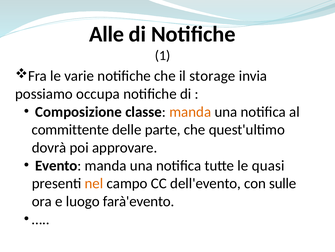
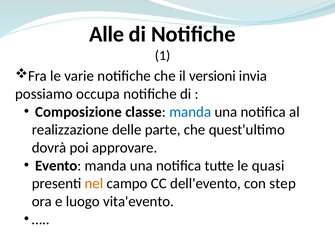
storage: storage -> versioni
manda at (190, 111) colour: orange -> blue
committente: committente -> realizzazione
sulle: sulle -> step
farà'evento: farà'evento -> vita'evento
